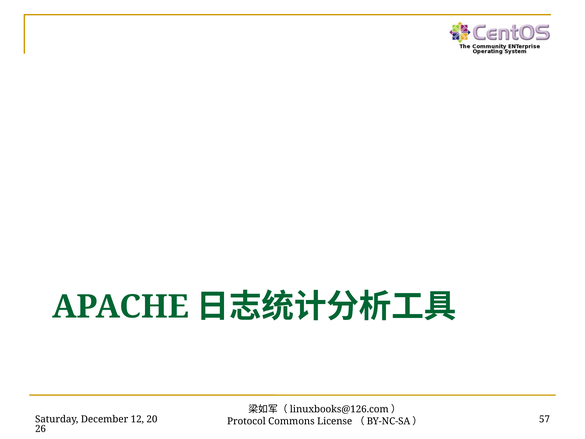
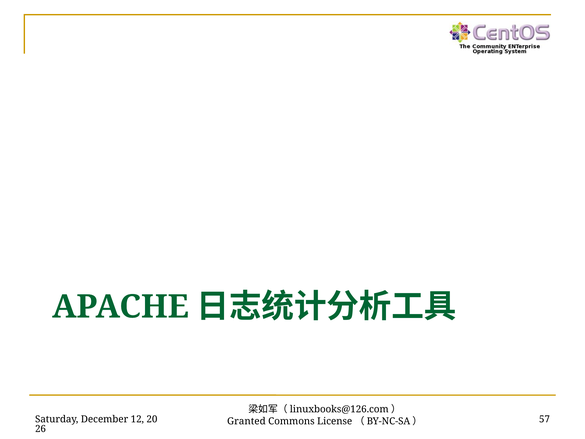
Protocol: Protocol -> Granted
